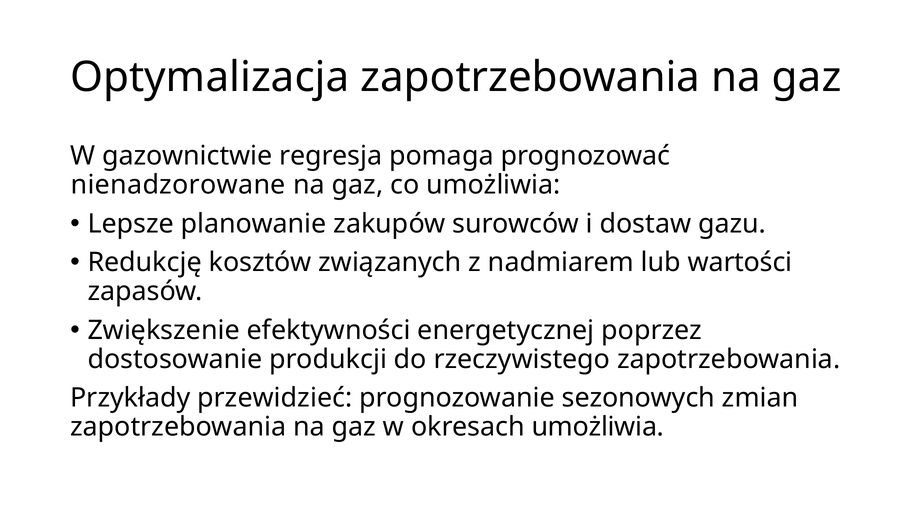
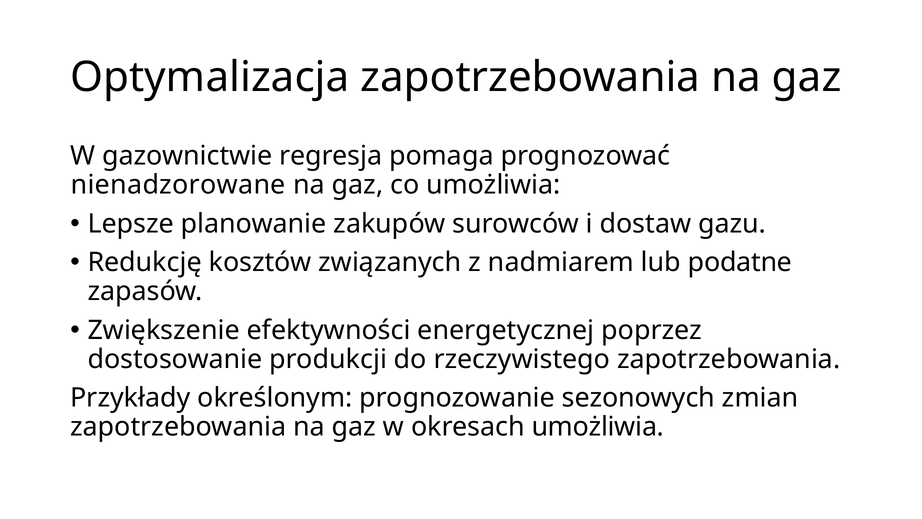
wartości: wartości -> podatne
przewidzieć: przewidzieć -> określonym
